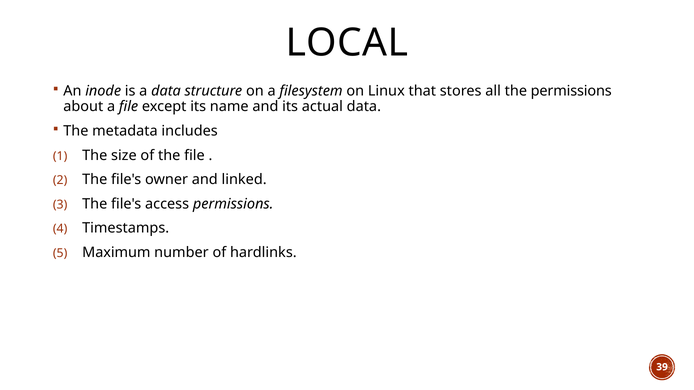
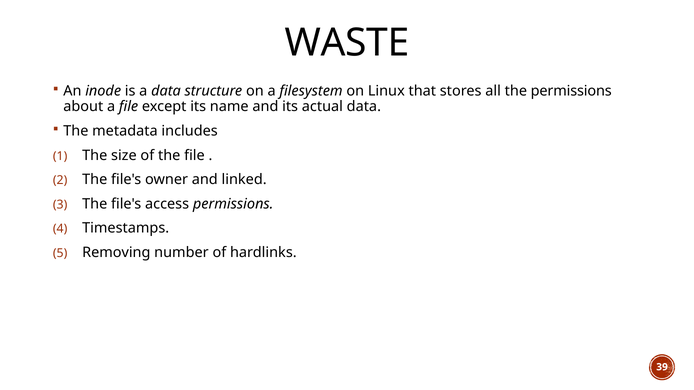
LOCAL: LOCAL -> WASTE
Maximum: Maximum -> Removing
